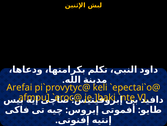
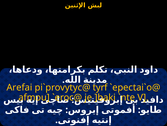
keli: keli -> tyrf
